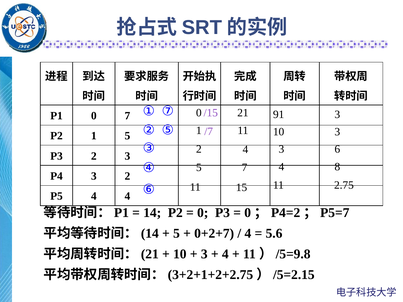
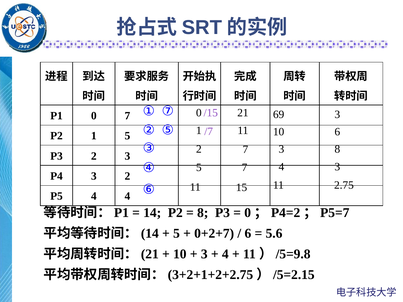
91: 91 -> 69
10 3: 3 -> 6
2 4: 4 -> 7
3 6: 6 -> 8
4 8: 8 -> 3
0 at (203, 213): 0 -> 8
4 at (248, 234): 4 -> 6
